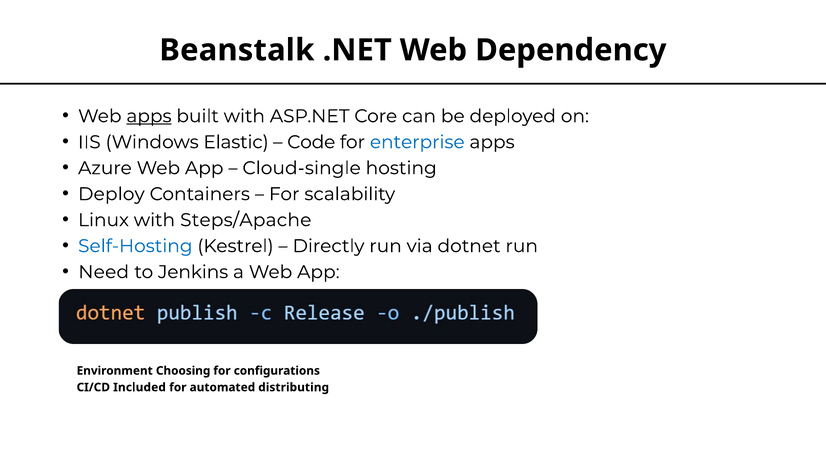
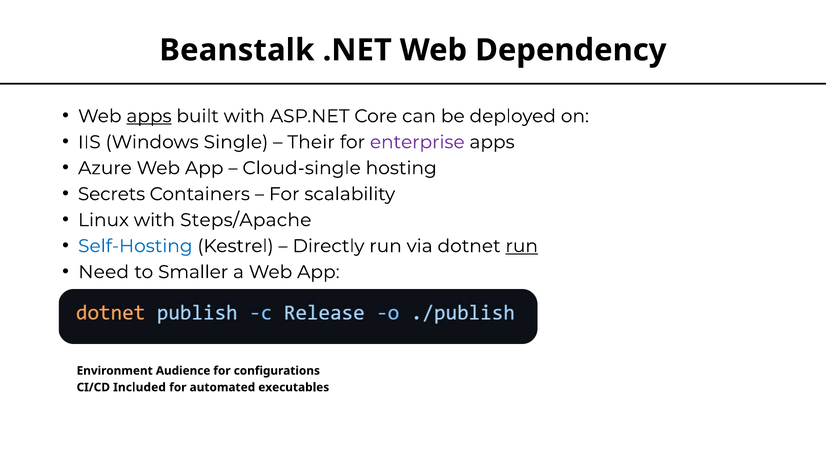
Elastic: Elastic -> Single
Code: Code -> Their
enterprise colour: blue -> purple
Deploy: Deploy -> Secrets
run at (522, 246) underline: none -> present
Jenkins: Jenkins -> Smaller
Choosing: Choosing -> Audience
distributing: distributing -> executables
